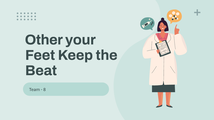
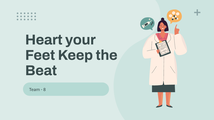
Other: Other -> Heart
